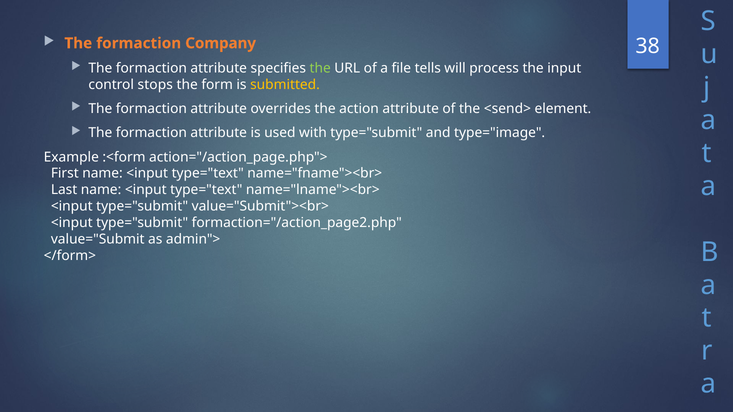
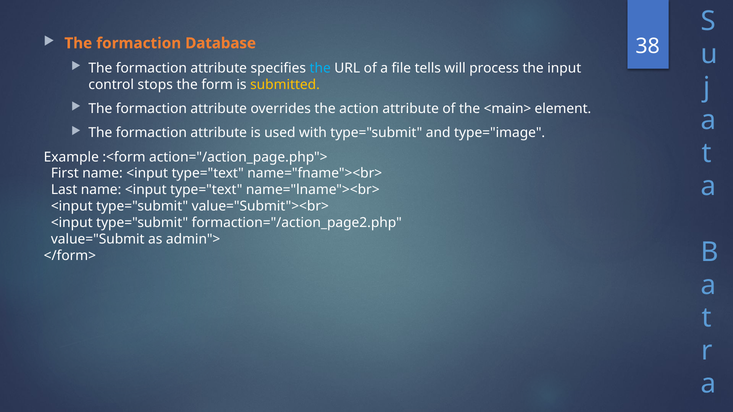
Company: Company -> Database
the at (320, 68) colour: light green -> light blue
<send>: <send> -> <main>
